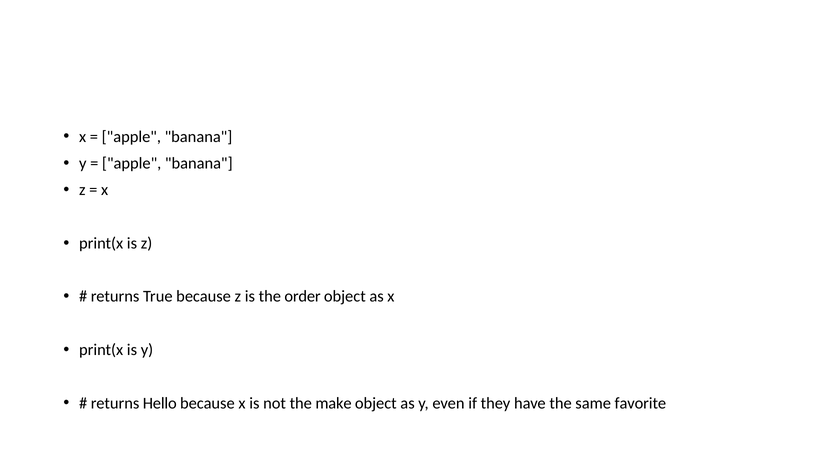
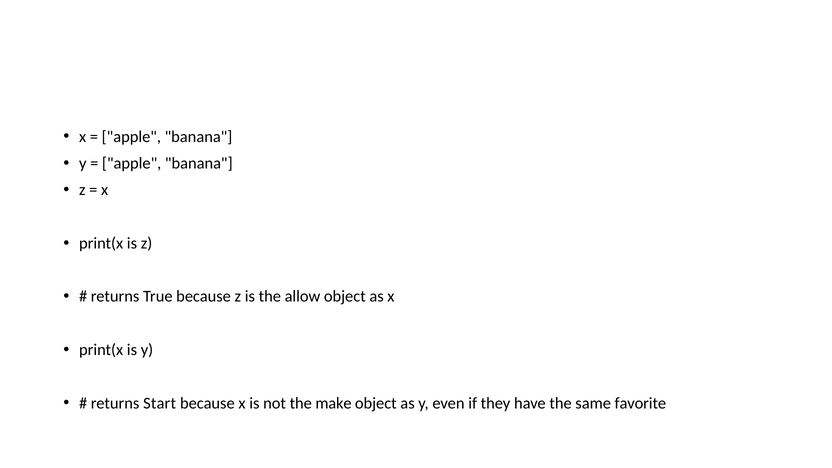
order: order -> allow
Hello: Hello -> Start
